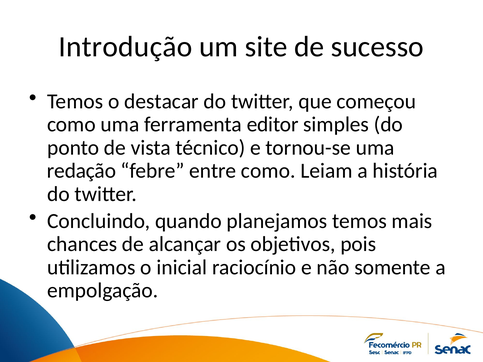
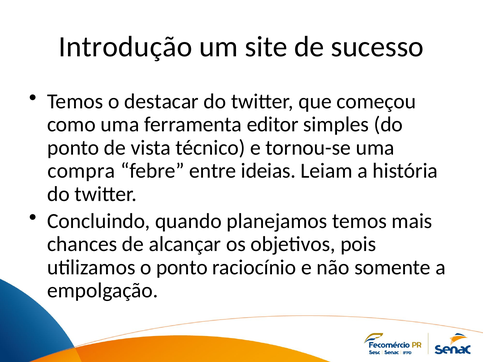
redação: redação -> compra
entre como: como -> ideias
o inicial: inicial -> ponto
